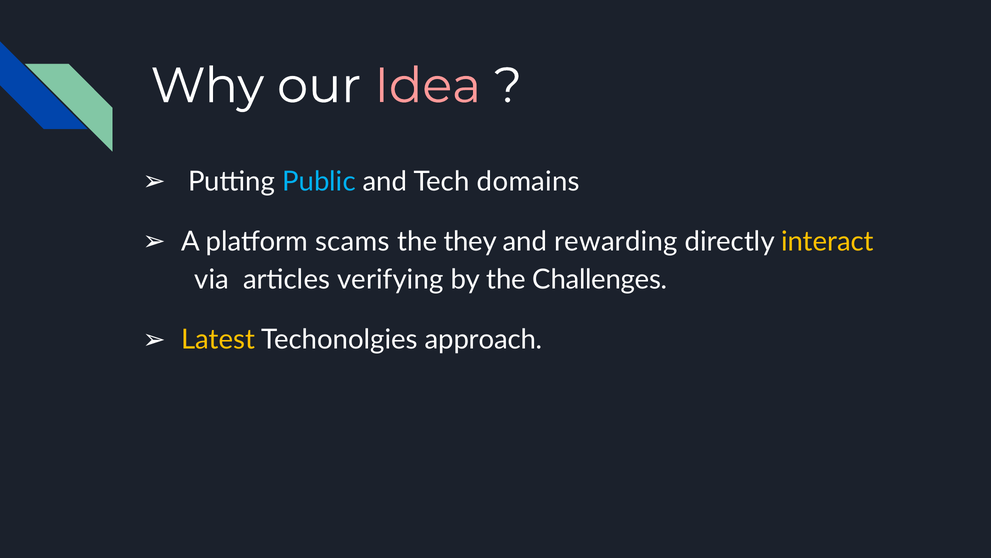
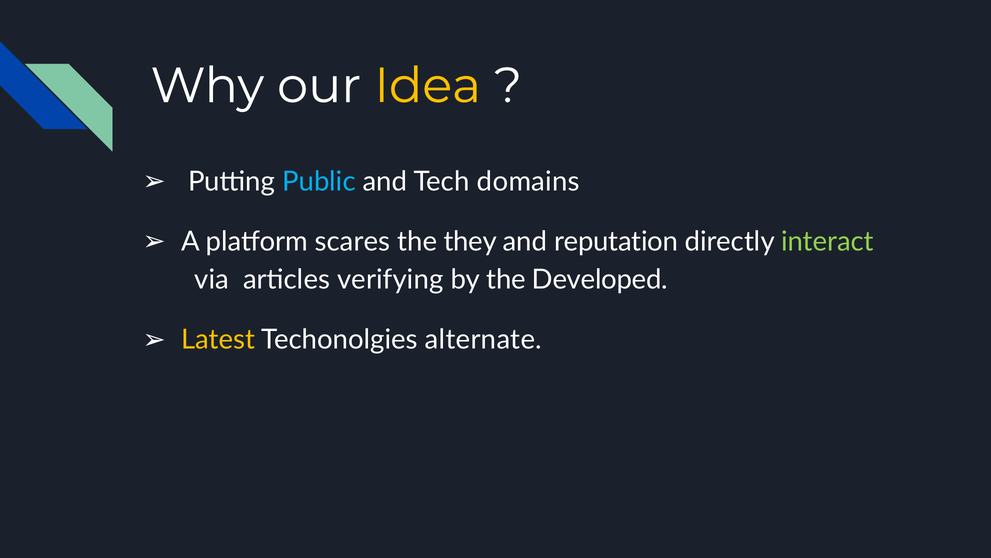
Idea colour: pink -> yellow
scams: scams -> scares
rewarding: rewarding -> reputation
interact colour: yellow -> light green
Challenges: Challenges -> Developed
approach: approach -> alternate
